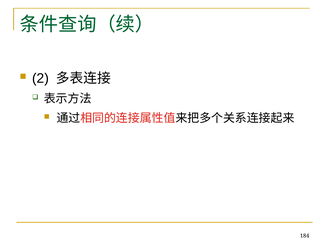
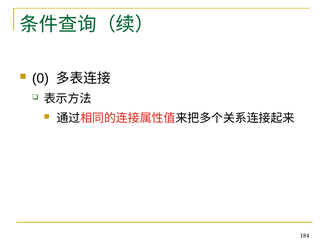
2: 2 -> 0
